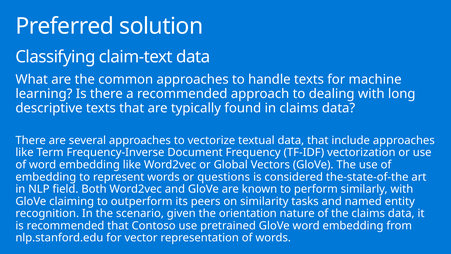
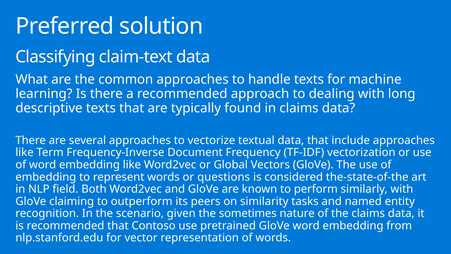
orientation: orientation -> sometimes
